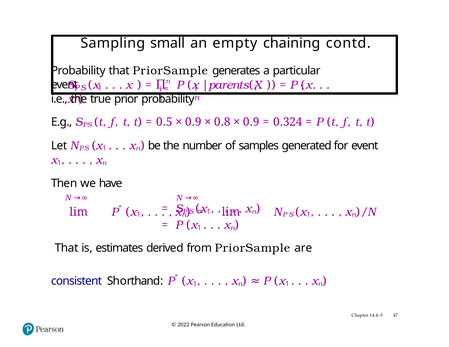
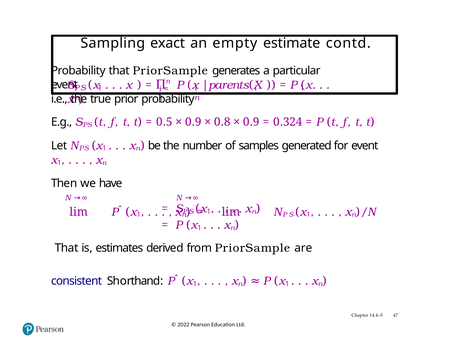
small: small -> exact
chaining: chaining -> estimate
